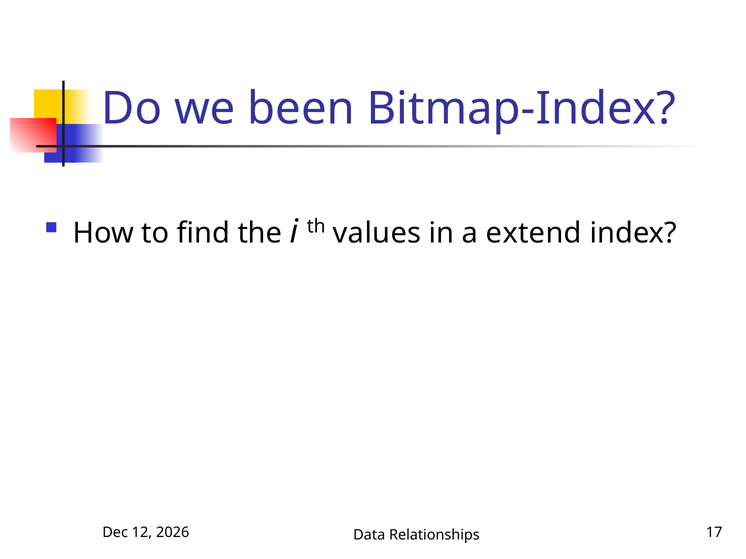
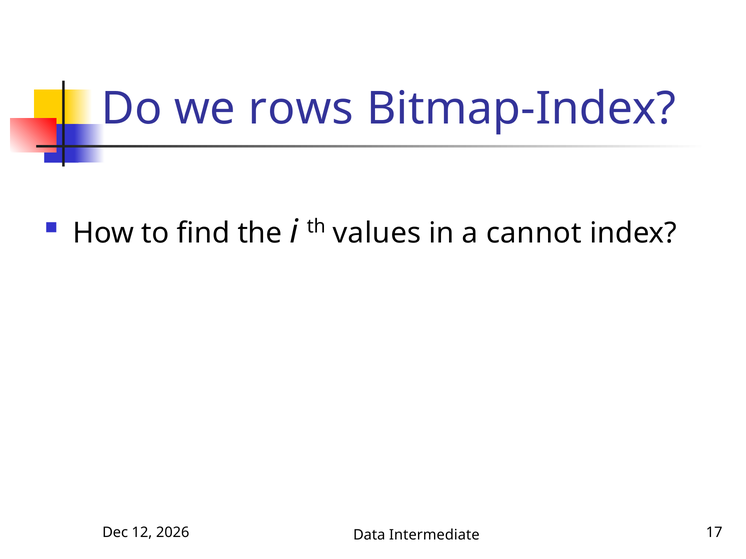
been: been -> rows
extend: extend -> cannot
Relationships: Relationships -> Intermediate
